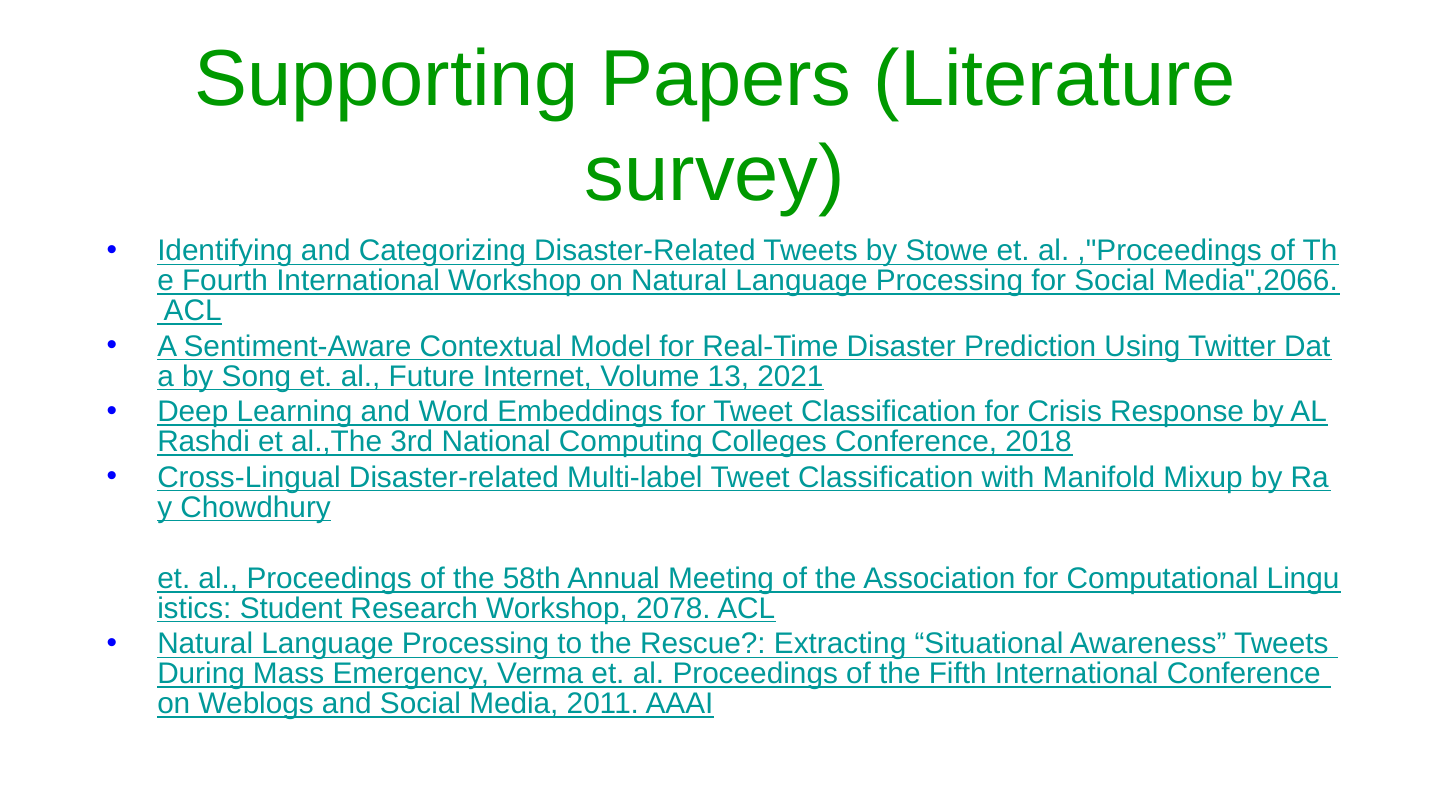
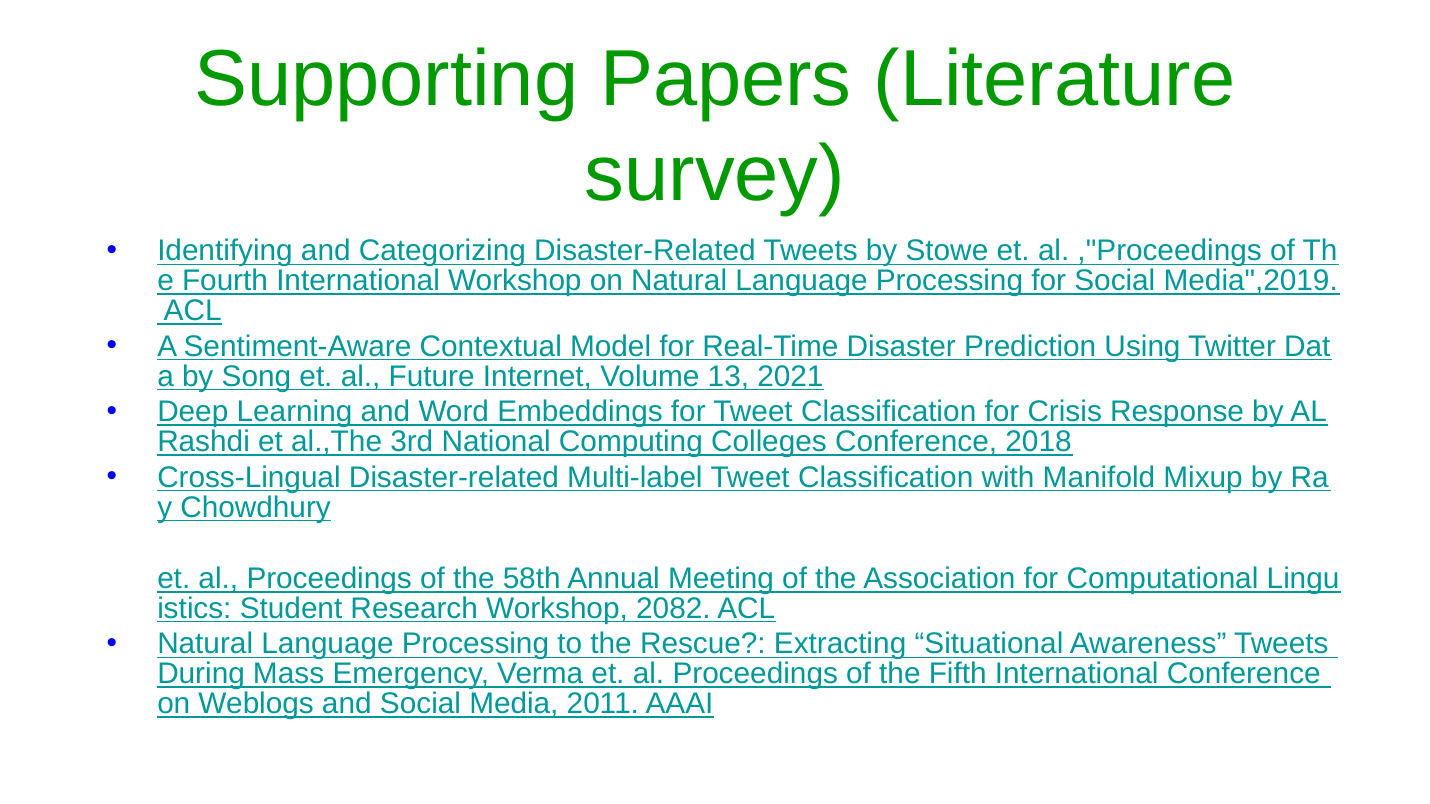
Media",2066: Media",2066 -> Media",2019
2078: 2078 -> 2082
